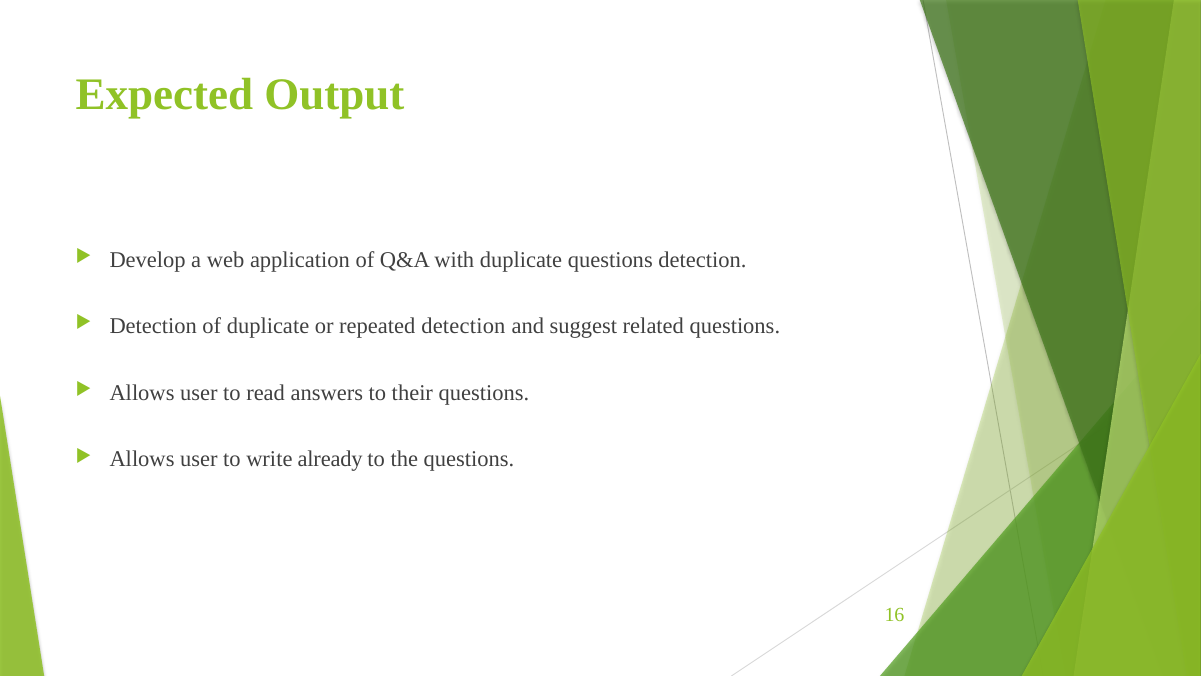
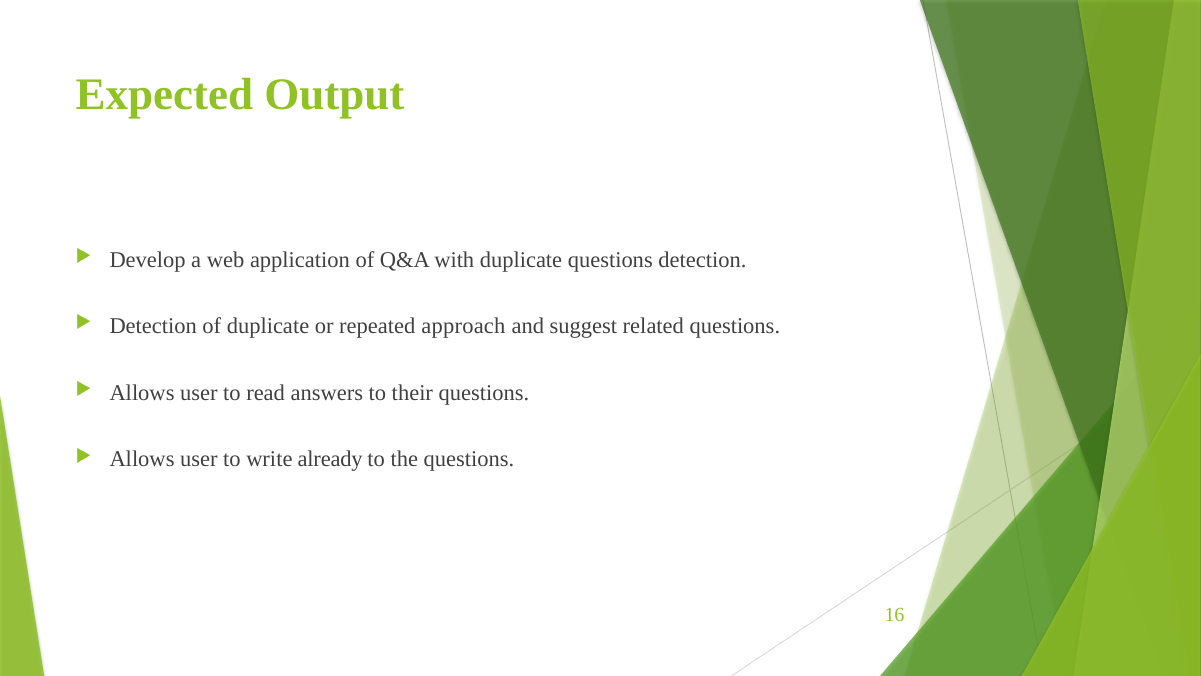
repeated detection: detection -> approach
